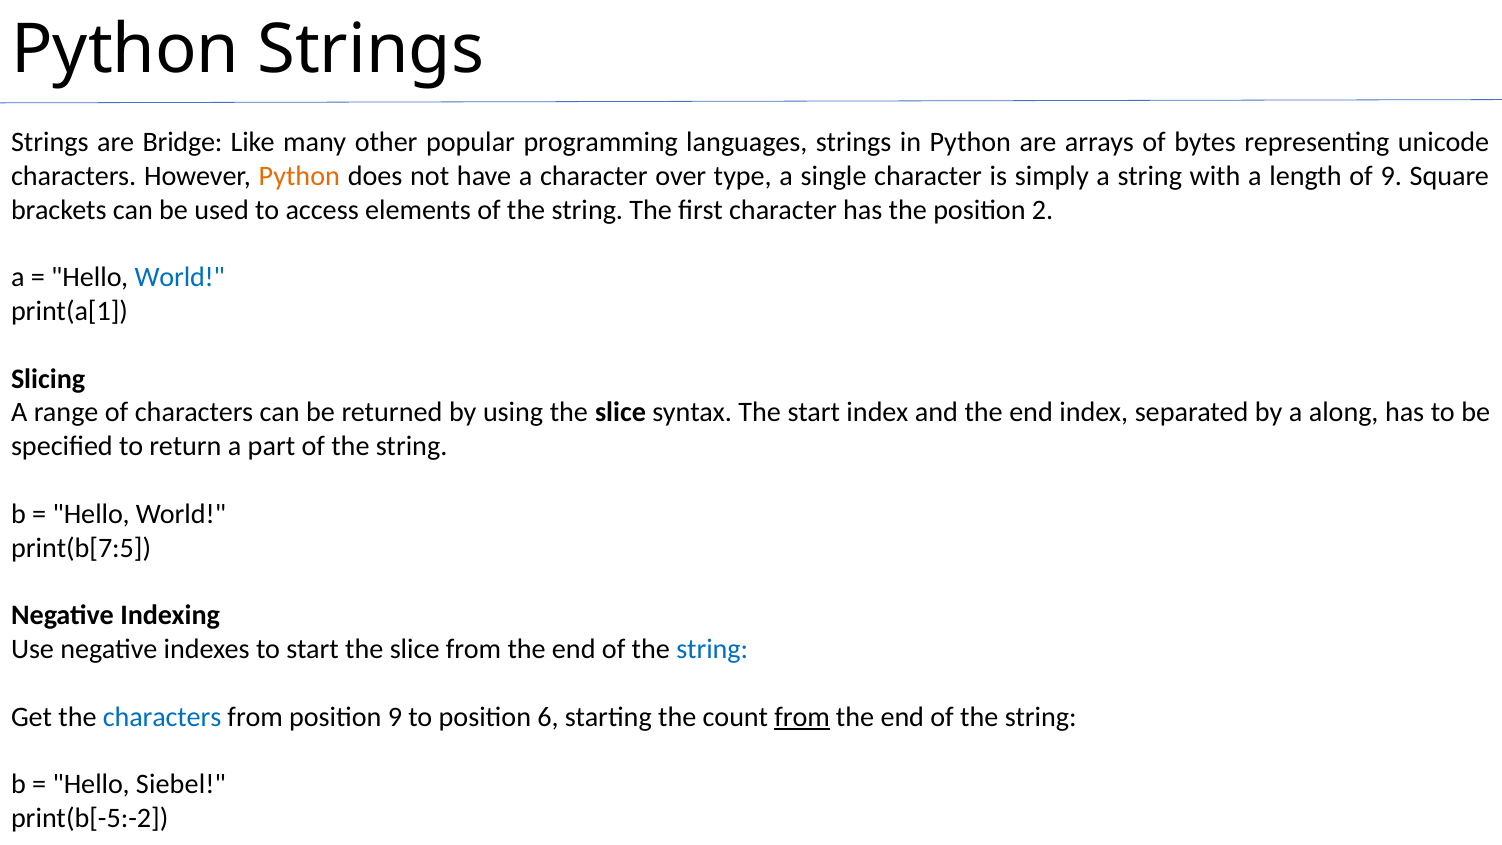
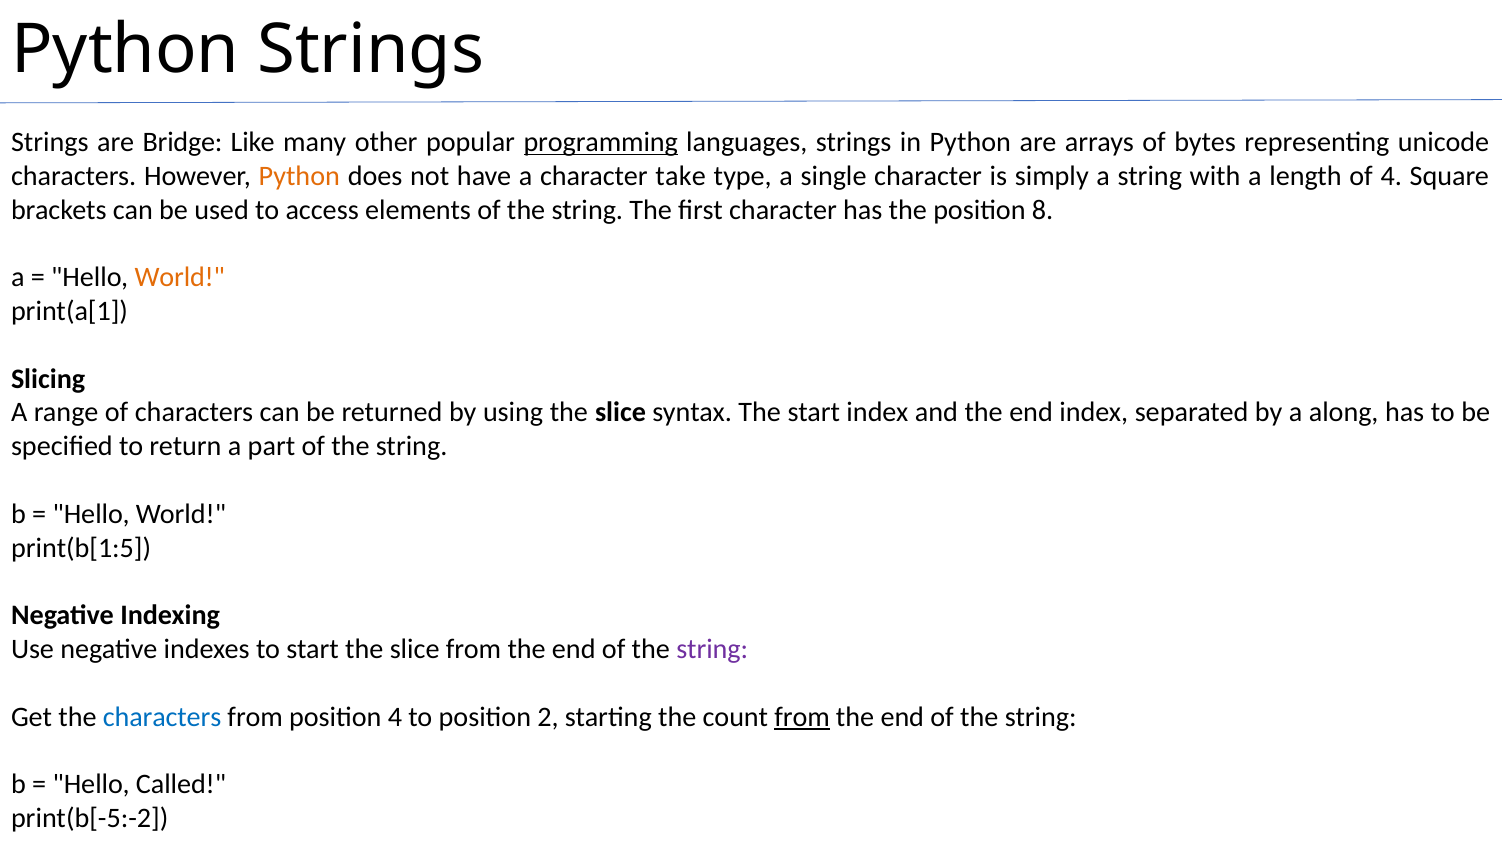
programming underline: none -> present
over: over -> take
of 9: 9 -> 4
2: 2 -> 8
World at (180, 277) colour: blue -> orange
print(b[7:5: print(b[7:5 -> print(b[1:5
string at (712, 649) colour: blue -> purple
position 9: 9 -> 4
6: 6 -> 2
Siebel: Siebel -> Called
